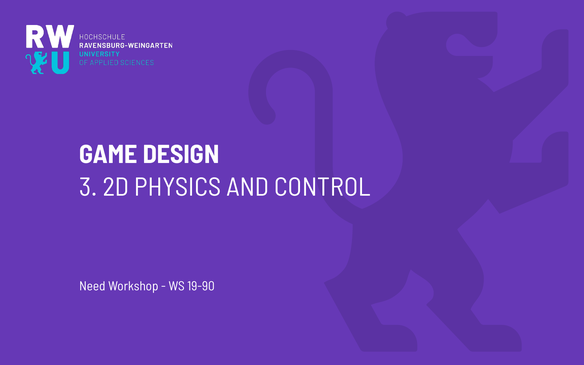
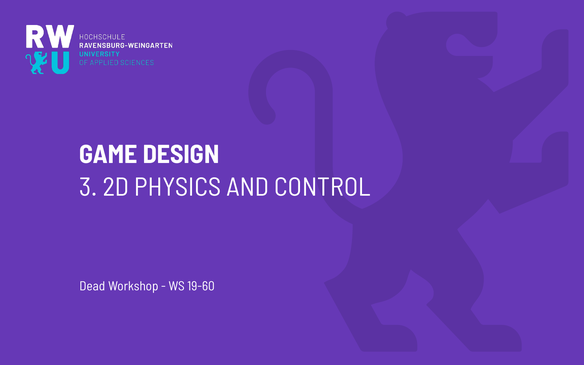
Need: Need -> Dead
19-90: 19-90 -> 19-60
